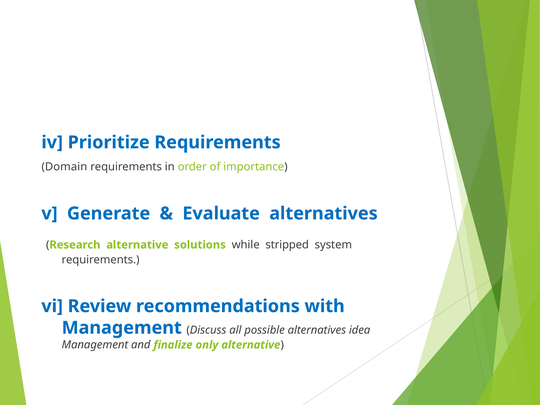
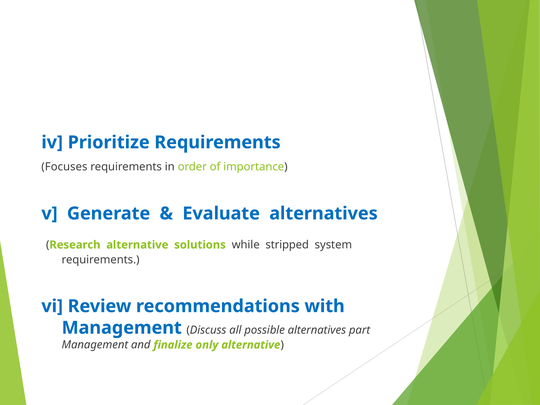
Domain: Domain -> Focuses
idea: idea -> part
